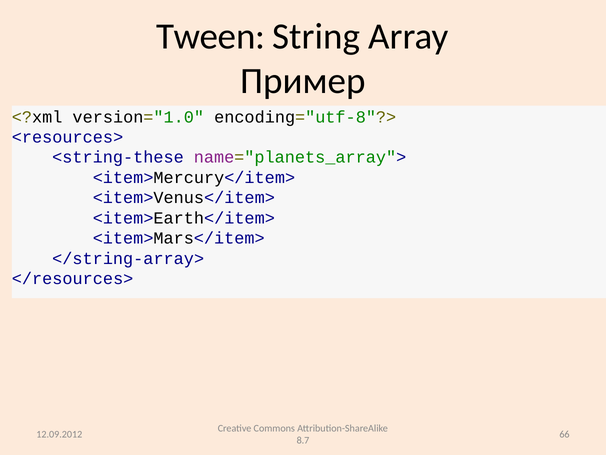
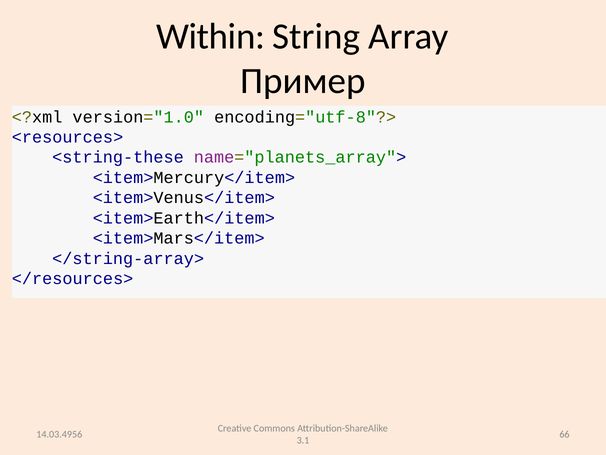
Tween: Tween -> Within
12.09.2012: 12.09.2012 -> 14.03.4956
8.7: 8.7 -> 3.1
